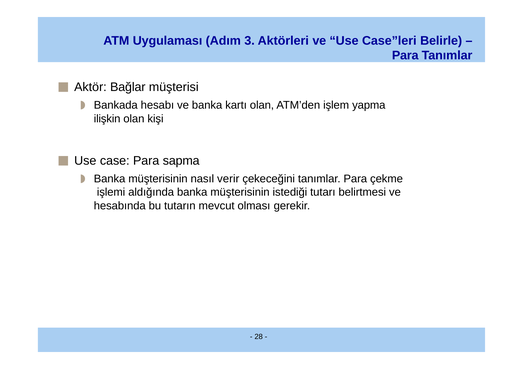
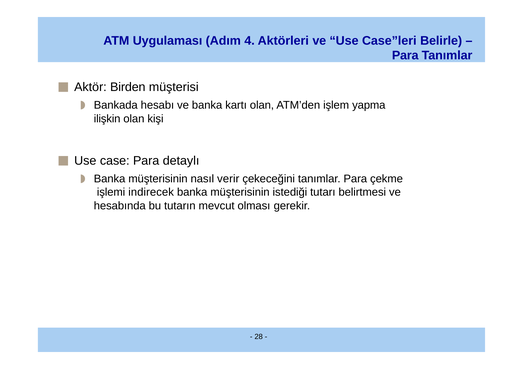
3: 3 -> 4
Bağlar: Bağlar -> Birden
sapma: sapma -> detaylı
aldığında: aldığında -> indirecek
